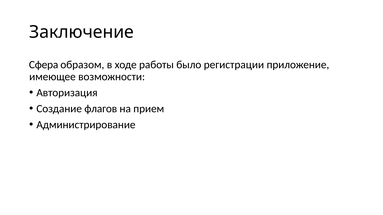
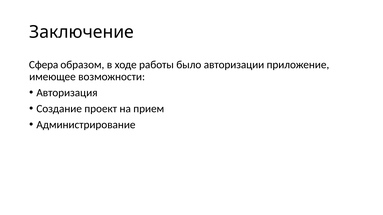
регистрации: регистрации -> авторизации
флагов: флагов -> проект
